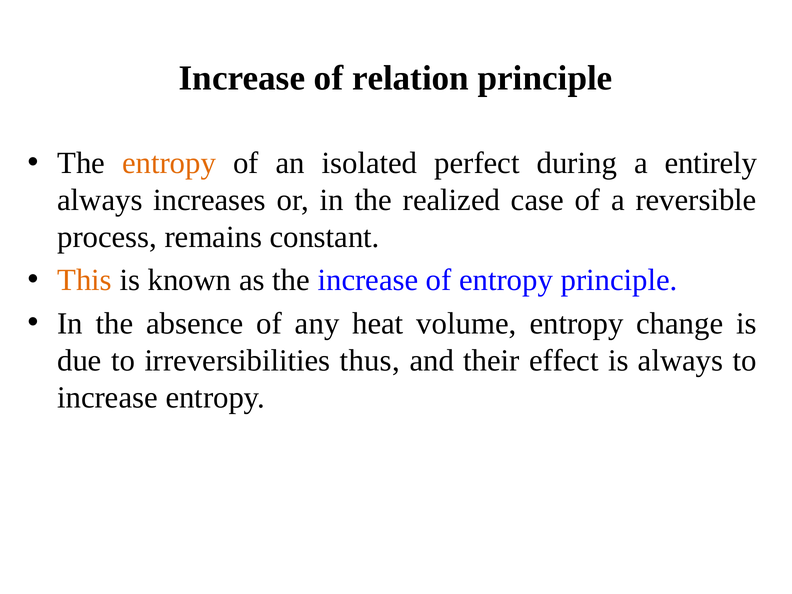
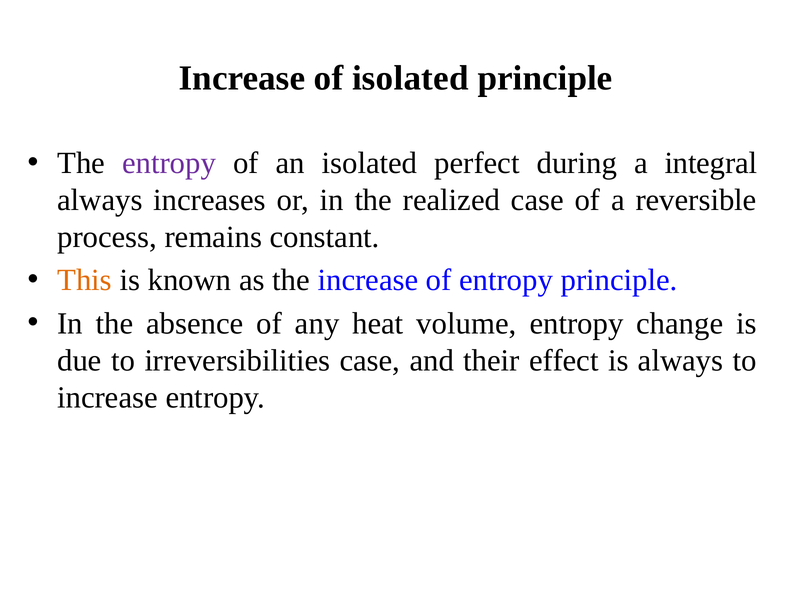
of relation: relation -> isolated
entropy at (169, 163) colour: orange -> purple
entirely: entirely -> integral
irreversibilities thus: thus -> case
